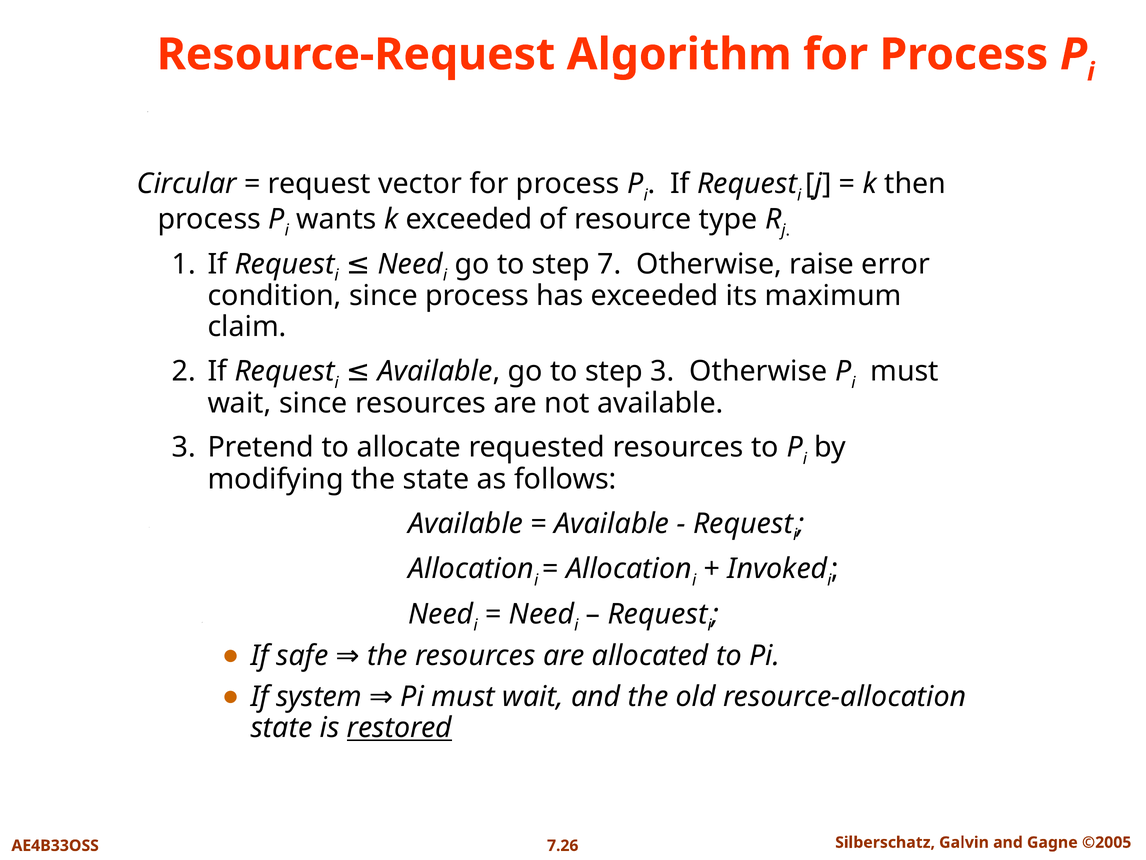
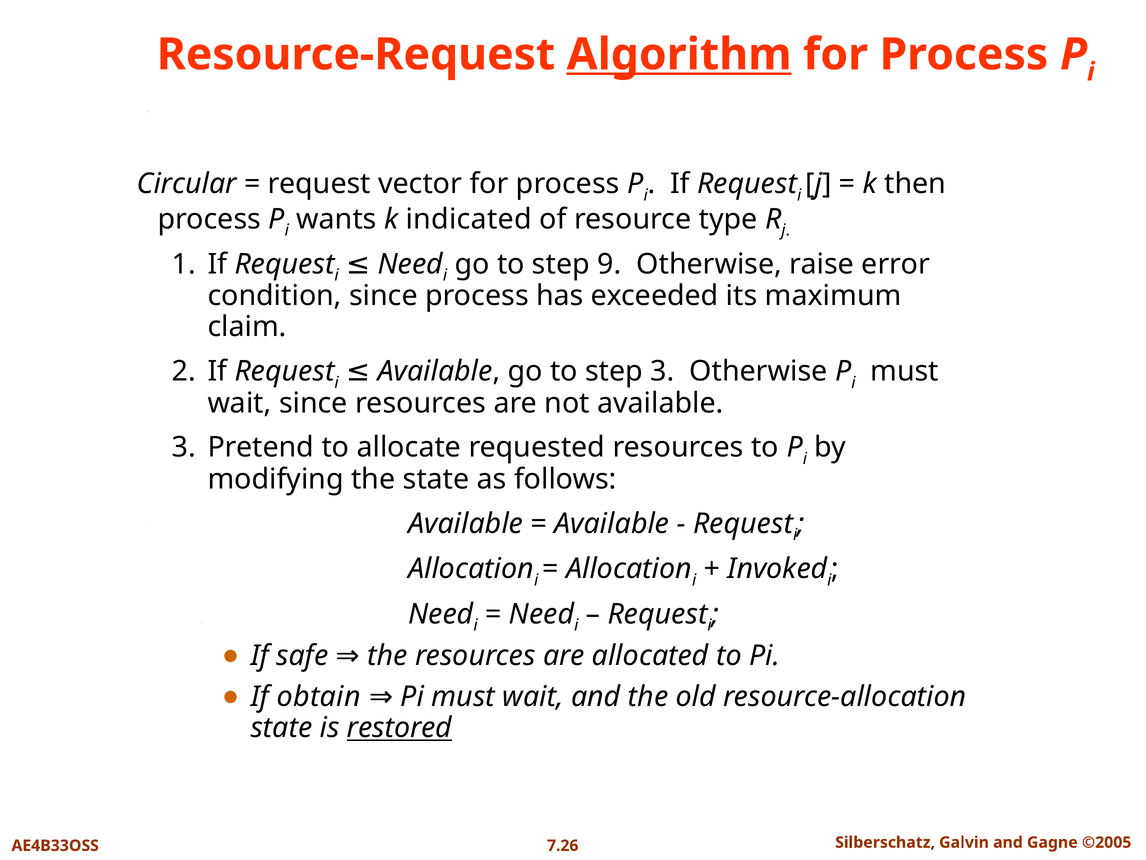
Algorithm underline: none -> present
k exceeded: exceeded -> indicated
7: 7 -> 9
system: system -> obtain
